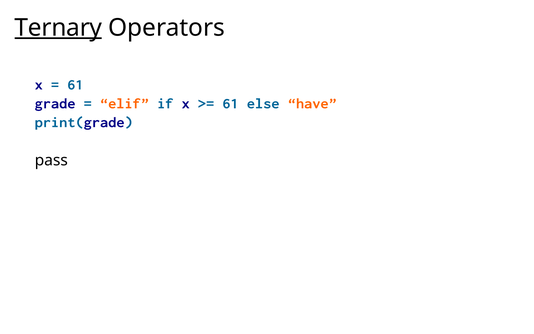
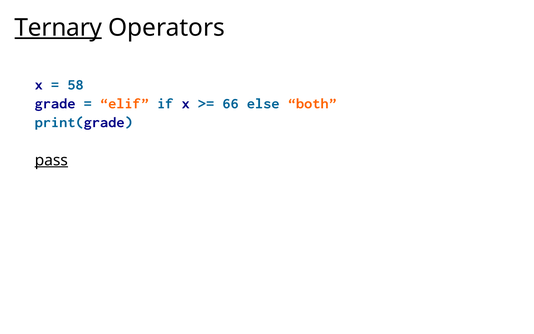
61 at (75, 84): 61 -> 58
61 at (231, 103): 61 -> 66
have: have -> both
pass underline: none -> present
